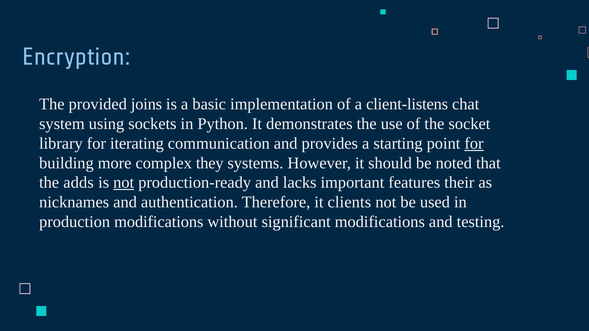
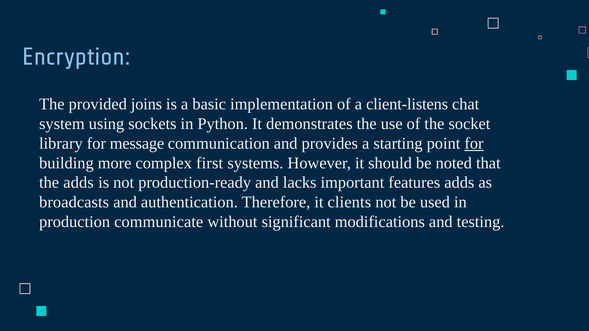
iterating: iterating -> message
they: they -> first
not at (124, 183) underline: present -> none
features their: their -> adds
nicknames: nicknames -> broadcasts
production modifications: modifications -> communicate
